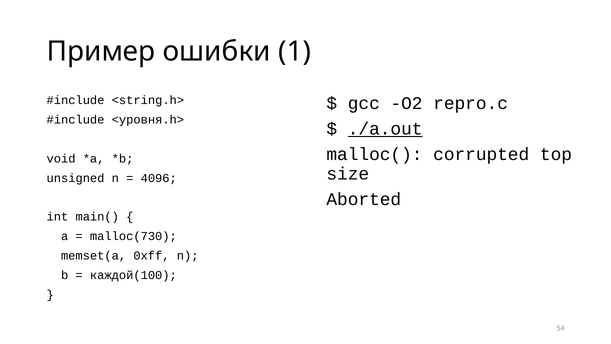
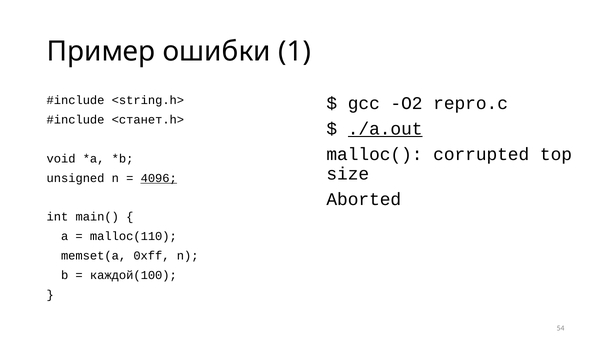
<уровня.h>: <уровня.h> -> <станет.h>
4096 underline: none -> present
malloc(730: malloc(730 -> malloc(110
